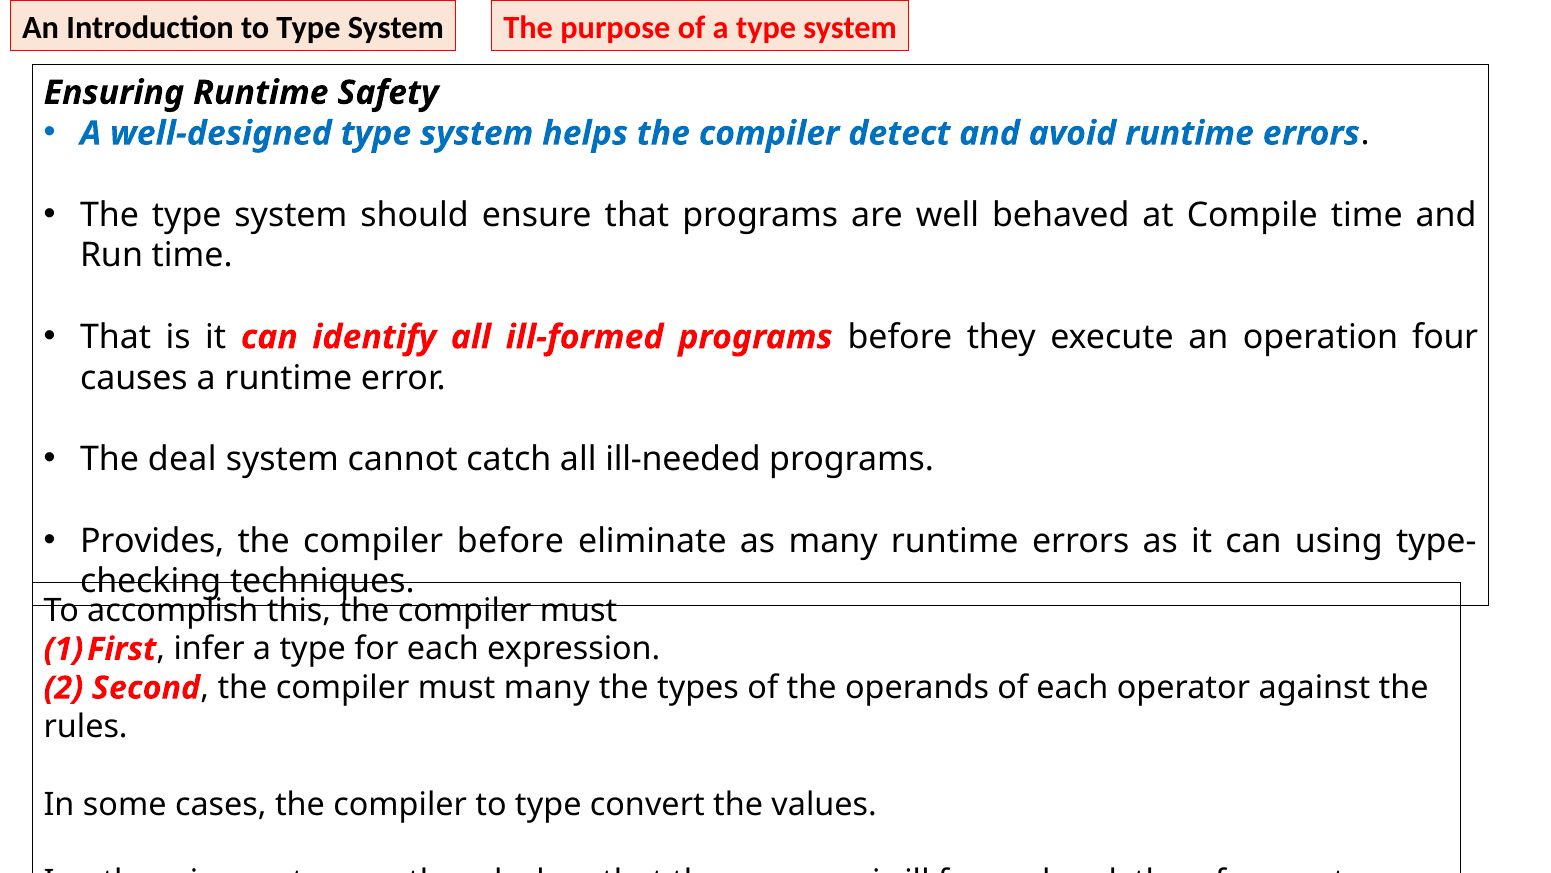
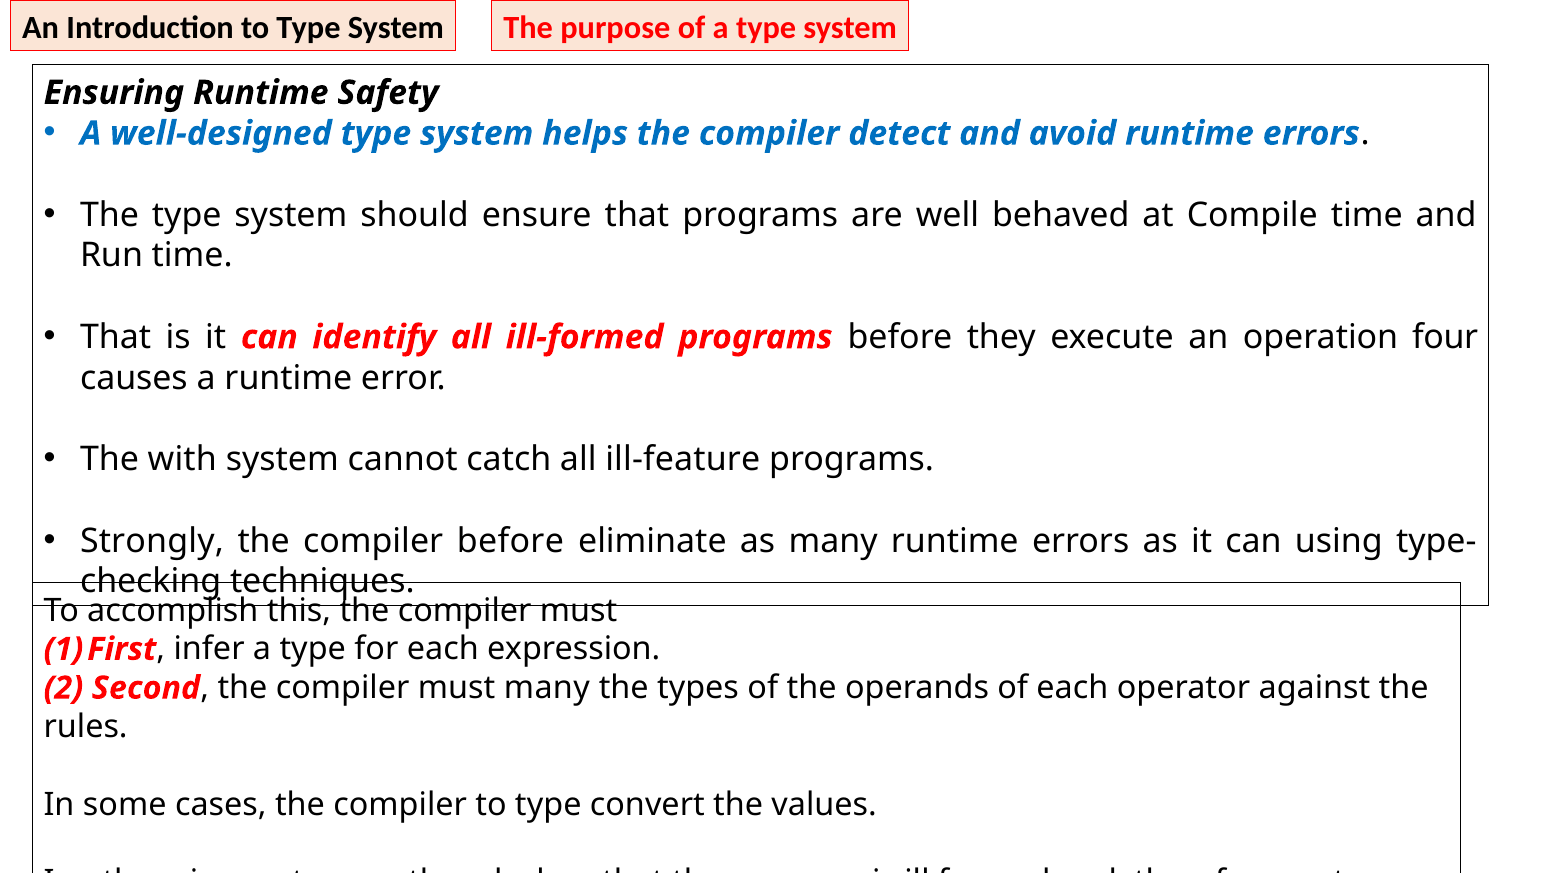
deal: deal -> with
ill-needed: ill-needed -> ill-feature
Provides: Provides -> Strongly
